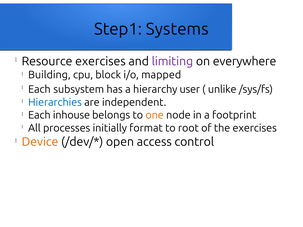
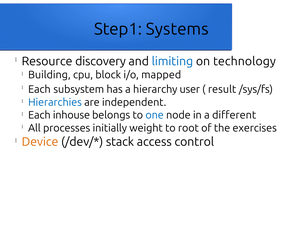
Resource exercises: exercises -> discovery
limiting colour: purple -> blue
everywhere: everywhere -> technology
unlike: unlike -> result
one colour: orange -> blue
footprint: footprint -> different
format: format -> weight
open: open -> stack
